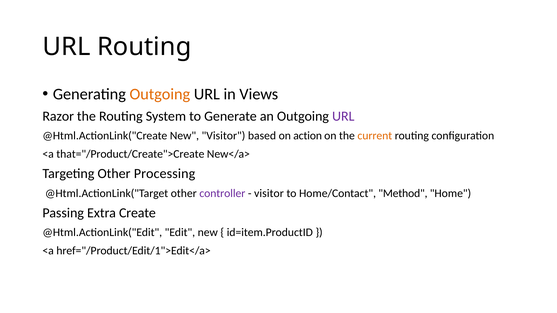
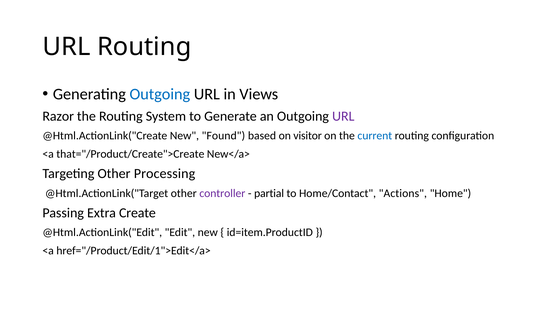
Outgoing at (160, 94) colour: orange -> blue
New Visitor: Visitor -> Found
action: action -> visitor
current colour: orange -> blue
visitor at (269, 193): visitor -> partial
Method: Method -> Actions
